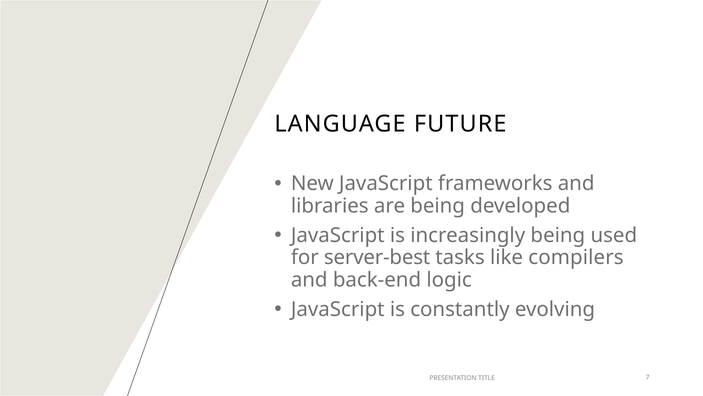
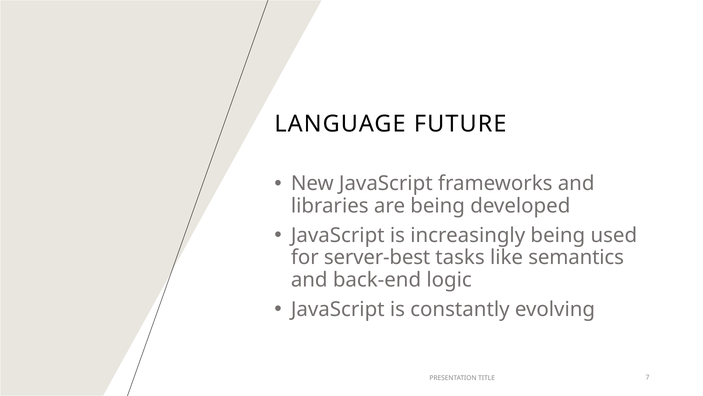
compilers: compilers -> semantics
